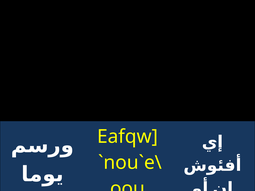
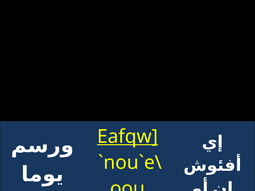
Eafqw underline: none -> present
